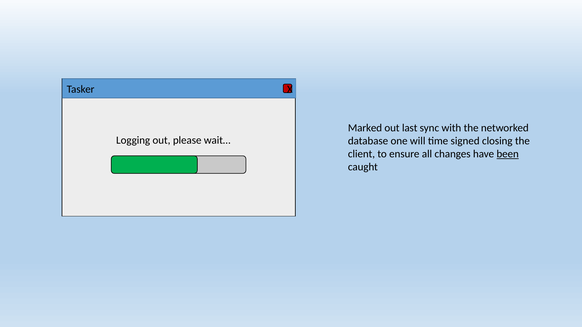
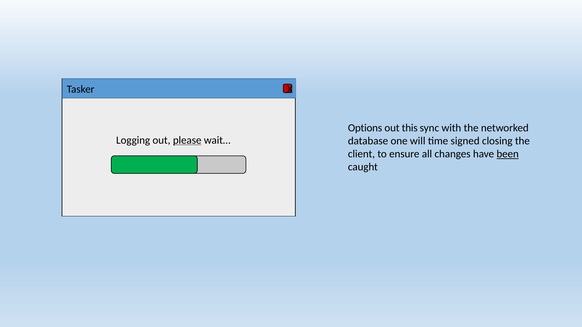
Marked: Marked -> Options
last: last -> this
please underline: none -> present
